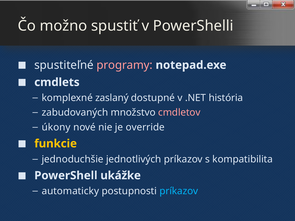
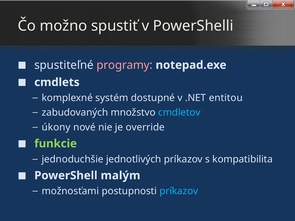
zaslaný: zaslaný -> systém
história: história -> entitou
cmdletov colour: pink -> light blue
funkcie colour: yellow -> light green
ukážke: ukážke -> malým
automaticky: automaticky -> možnosťami
